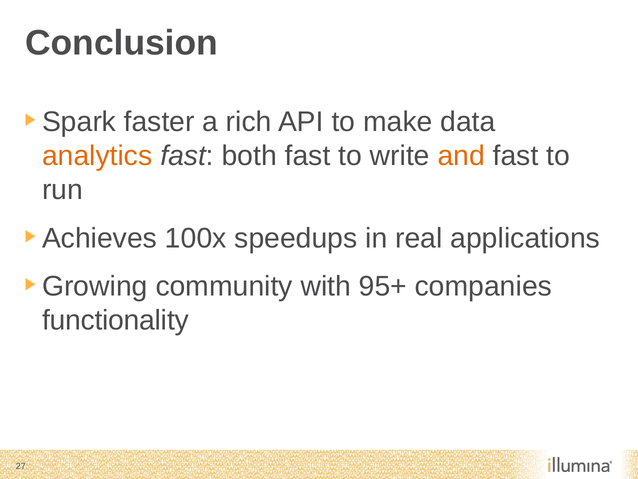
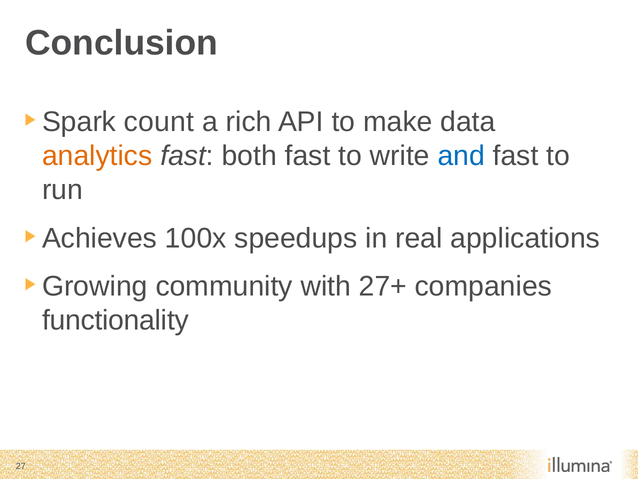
faster: faster -> count
and colour: orange -> blue
95+: 95+ -> 27+
